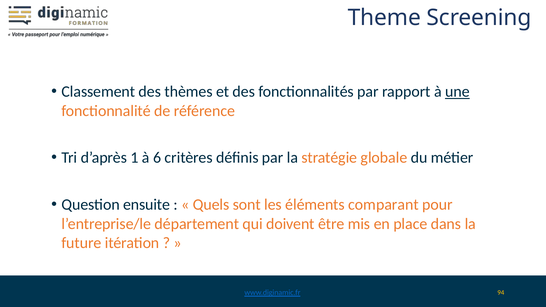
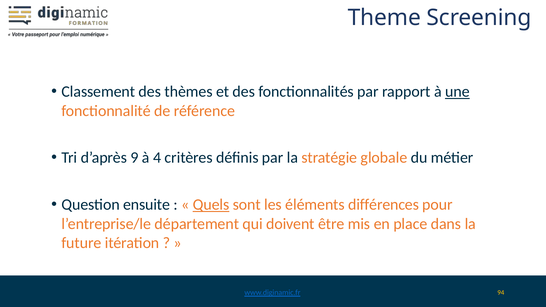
1: 1 -> 9
6: 6 -> 4
Quels underline: none -> present
comparant: comparant -> différences
